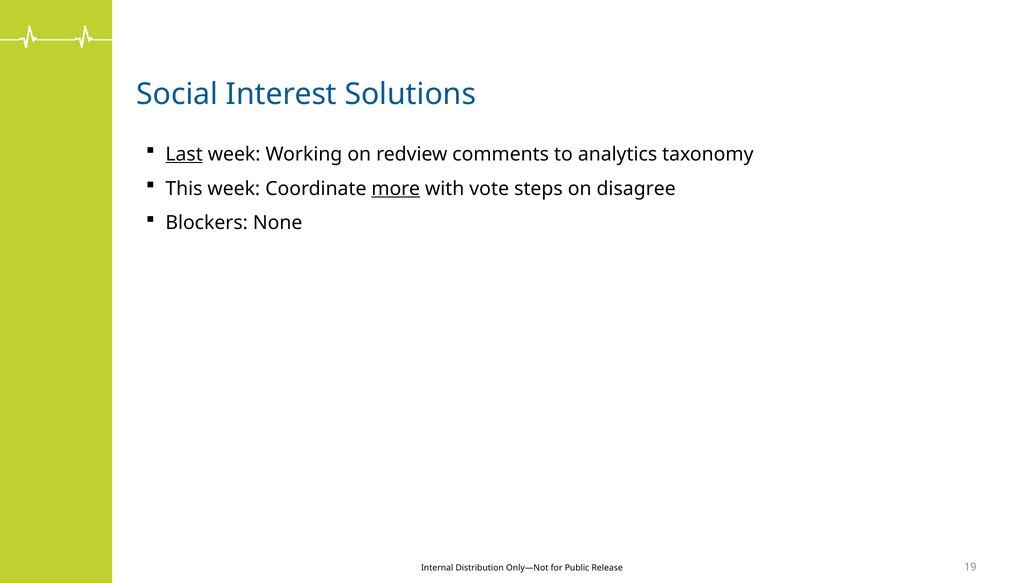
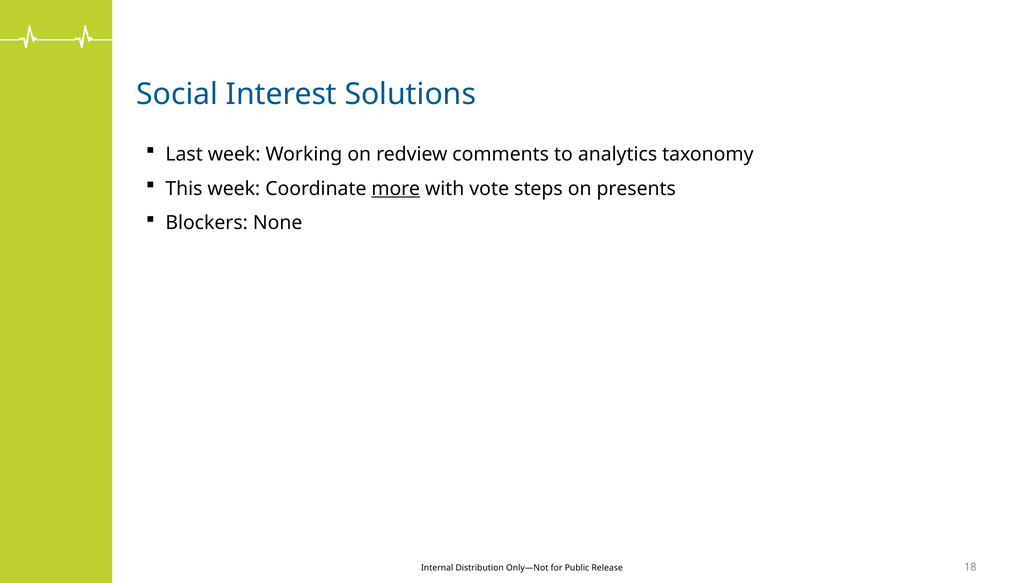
Last underline: present -> none
disagree: disagree -> presents
19: 19 -> 18
